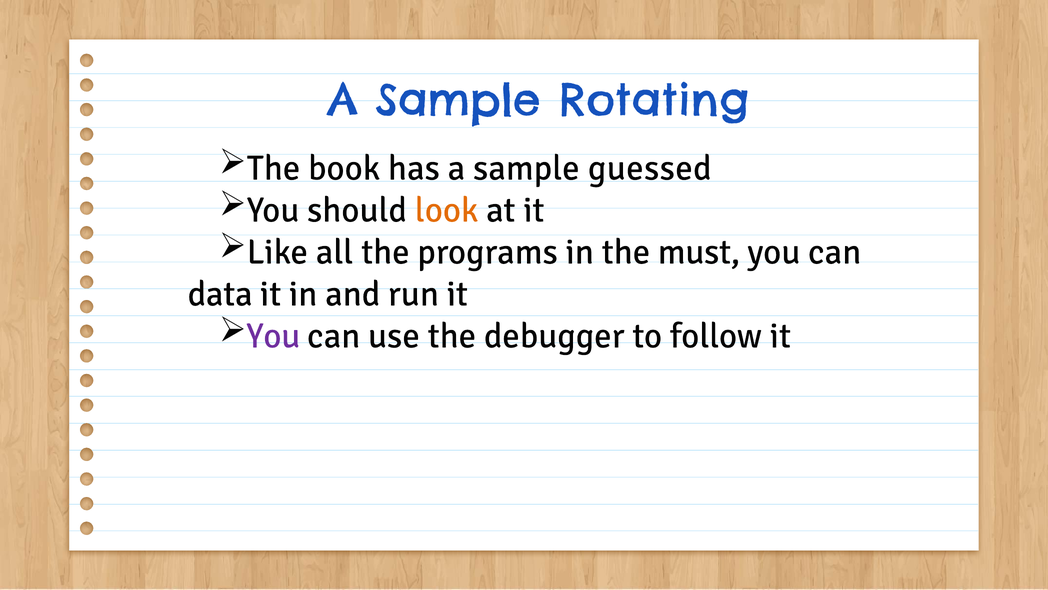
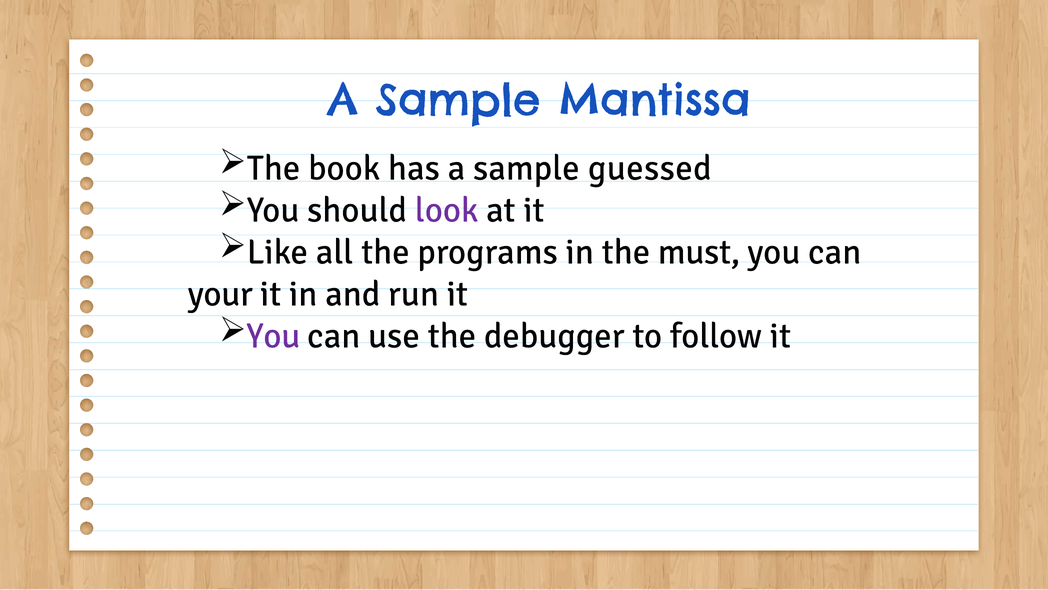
Rotating: Rotating -> Mantissa
look colour: orange -> purple
data: data -> your
